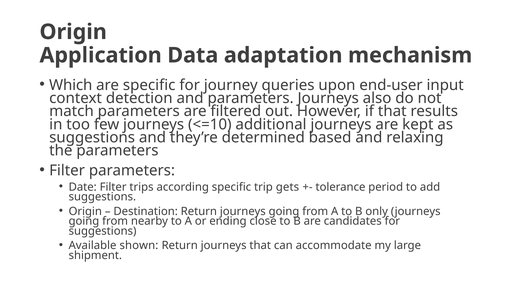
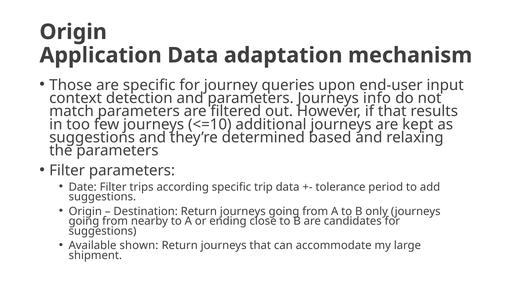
Which: Which -> Those
also: also -> info
trip gets: gets -> data
